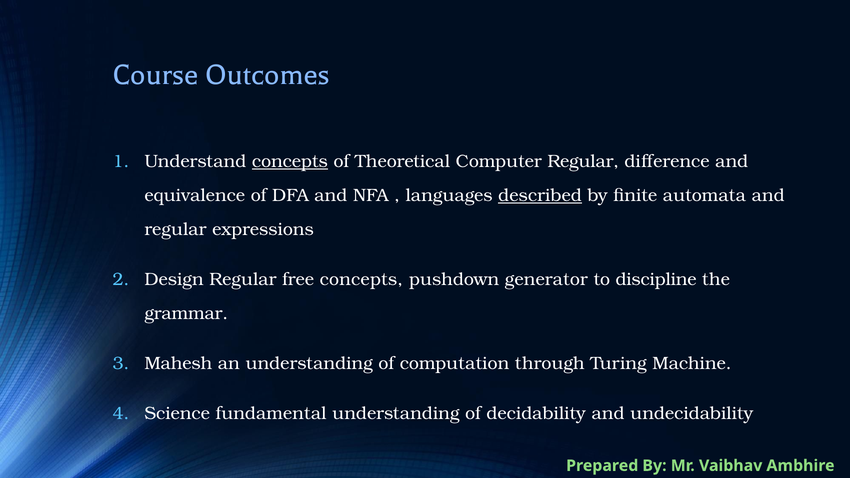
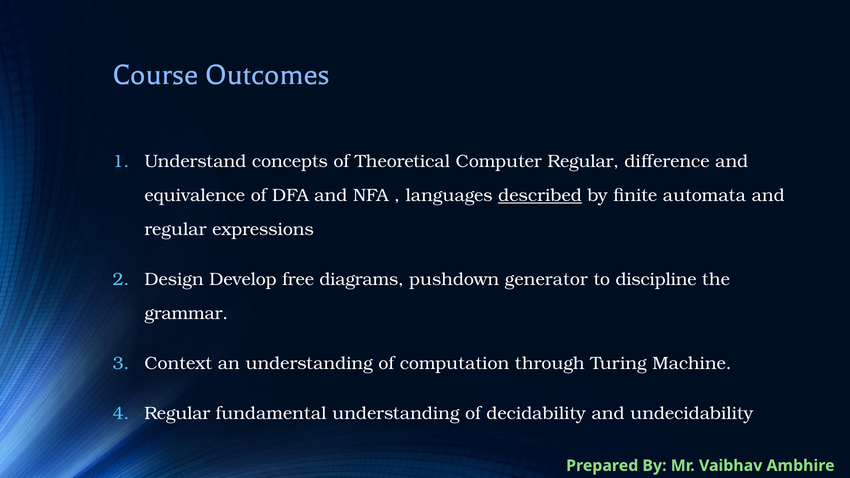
concepts at (290, 162) underline: present -> none
Design Regular: Regular -> Develop
free concepts: concepts -> diagrams
Mahesh: Mahesh -> Context
Science at (177, 414): Science -> Regular
